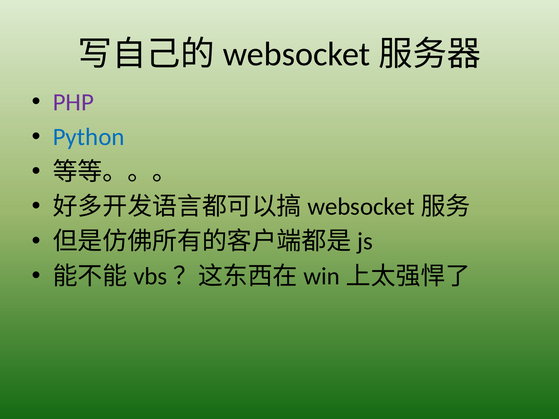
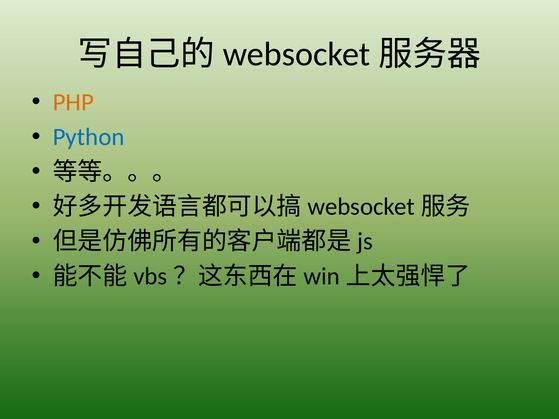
PHP colour: purple -> orange
